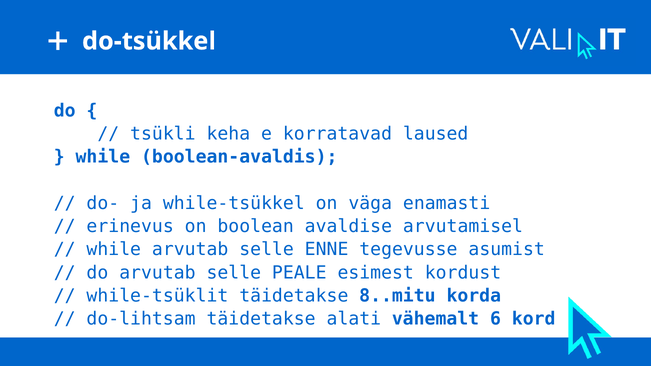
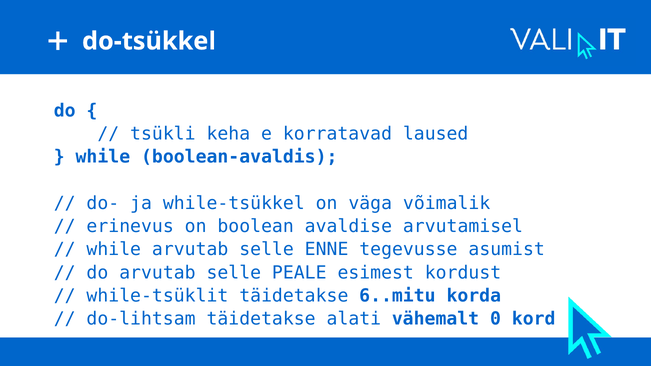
enamasti: enamasti -> võimalik
8..mitu: 8..mitu -> 6..mitu
6: 6 -> 0
